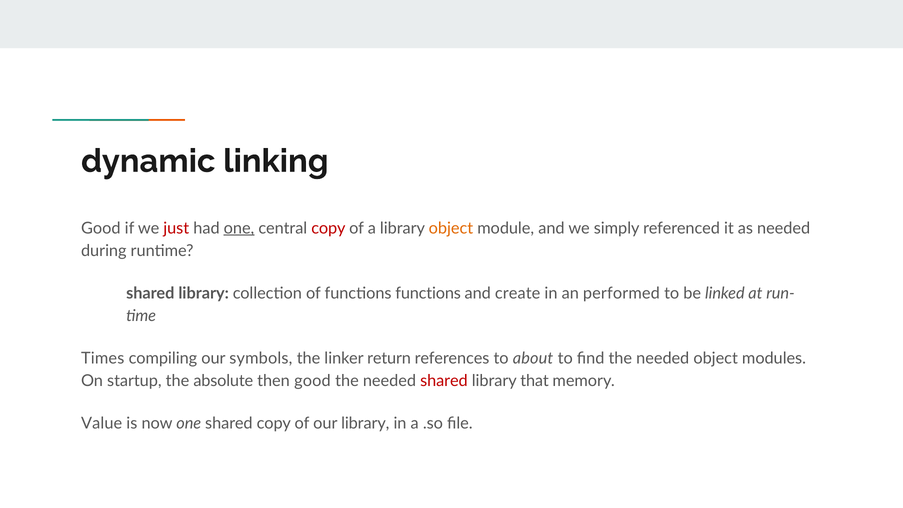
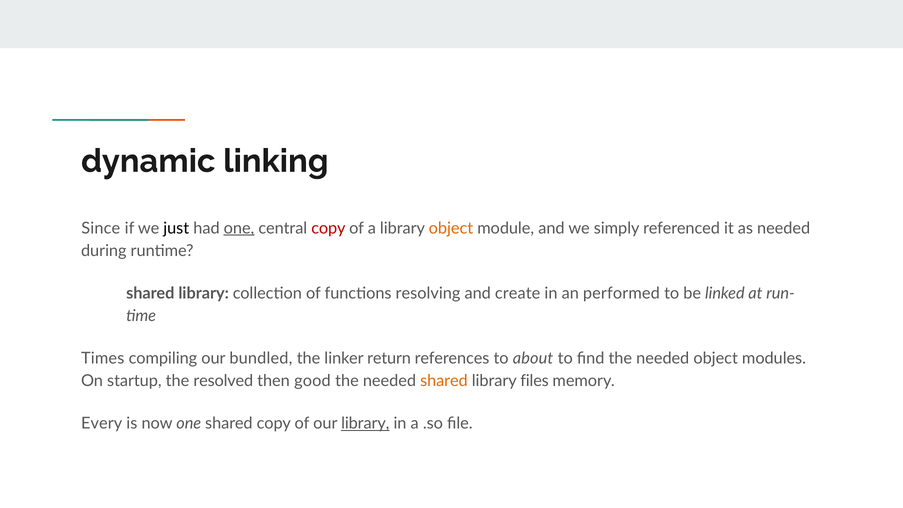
Good at (101, 228): Good -> Since
just colour: red -> black
functions functions: functions -> resolving
symbols: symbols -> bundled
absolute: absolute -> resolved
shared at (444, 381) colour: red -> orange
that: that -> files
Value: Value -> Every
library at (365, 423) underline: none -> present
